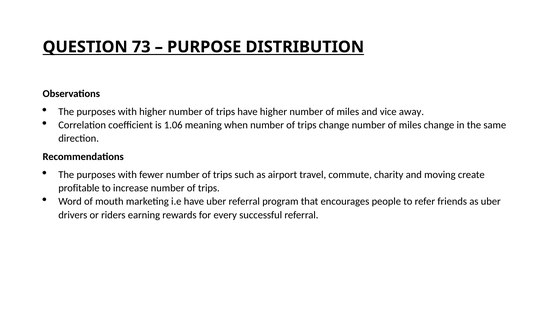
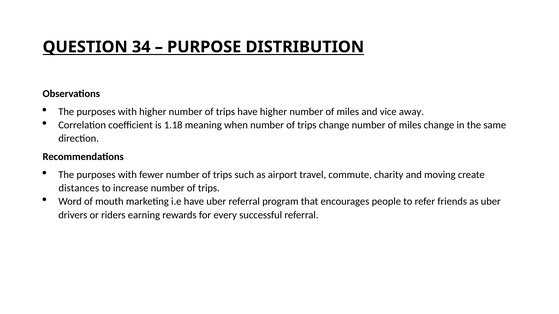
73: 73 -> 34
1.06: 1.06 -> 1.18
profitable: profitable -> distances
